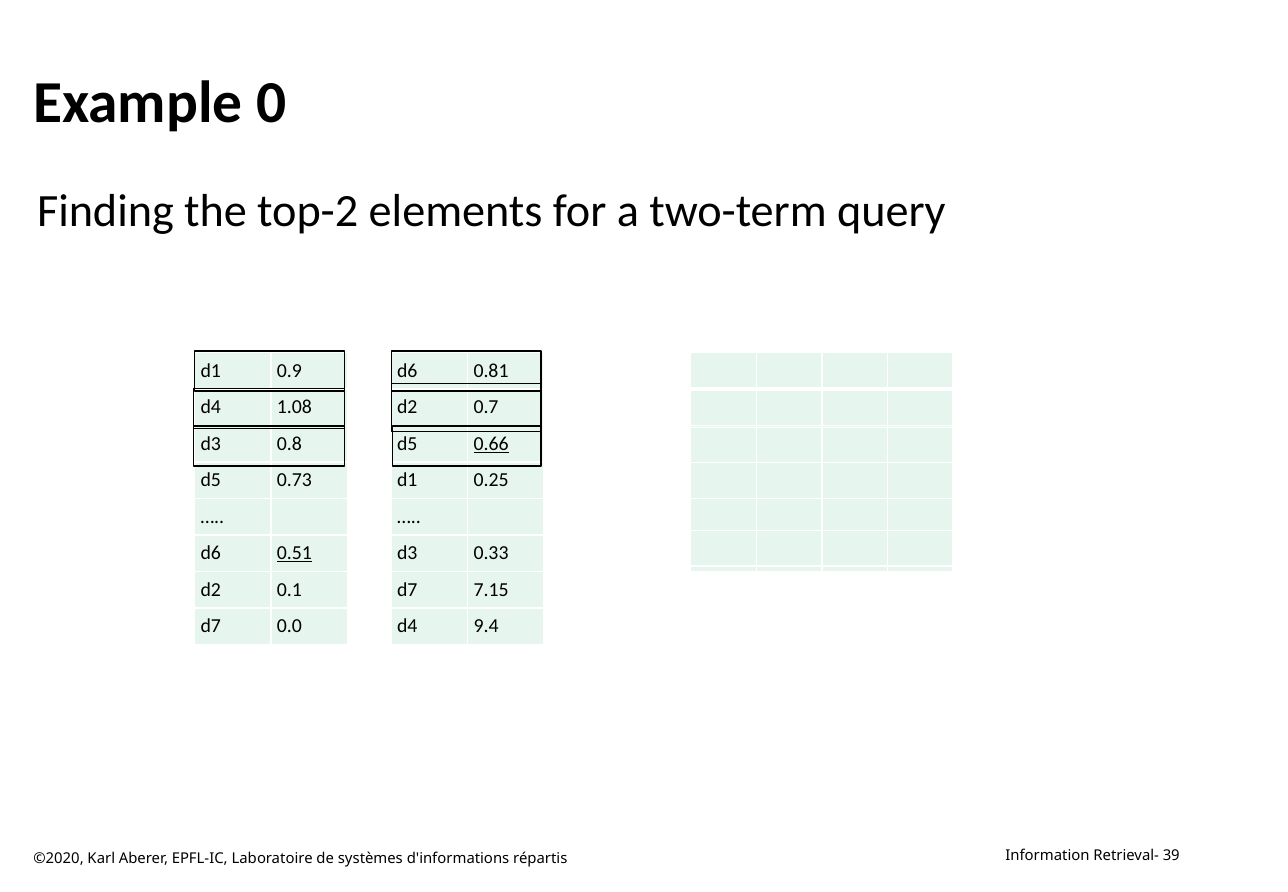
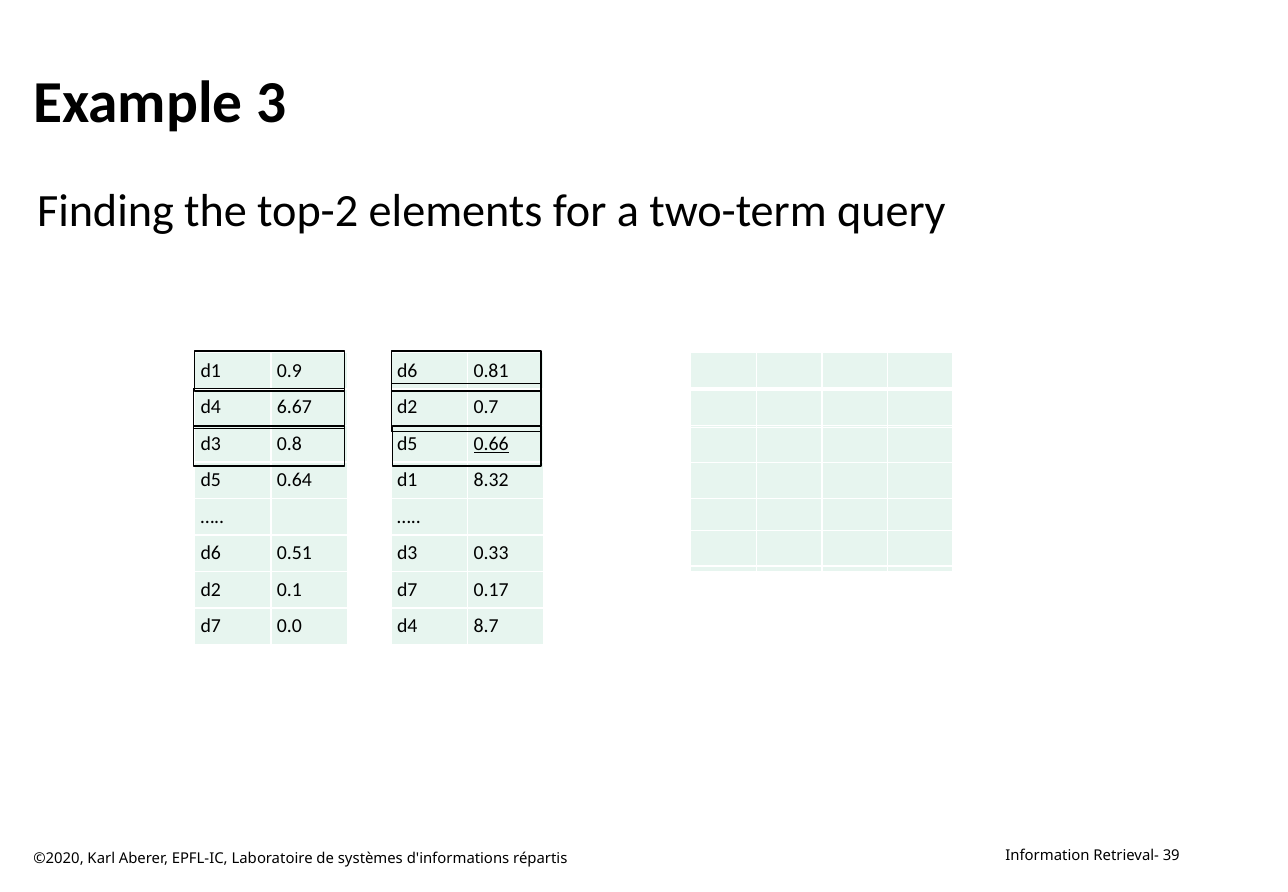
0: 0 -> 3
1.08: 1.08 -> 6.67
0.73: 0.73 -> 0.64
0.25: 0.25 -> 8.32
0.51 underline: present -> none
7.15: 7.15 -> 0.17
9.4: 9.4 -> 8.7
